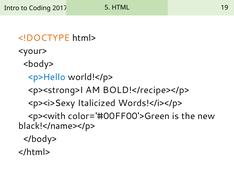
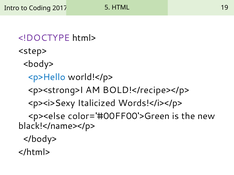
<!DOCTYPE colour: orange -> purple
<your>: <your> -> <step>
<p><with: <p><with -> <p><else
